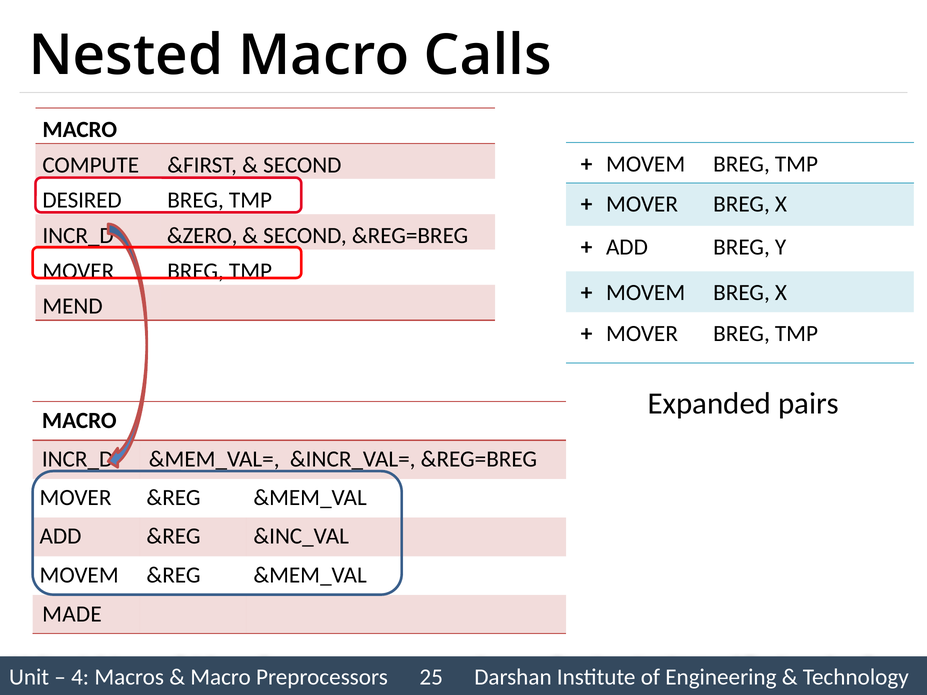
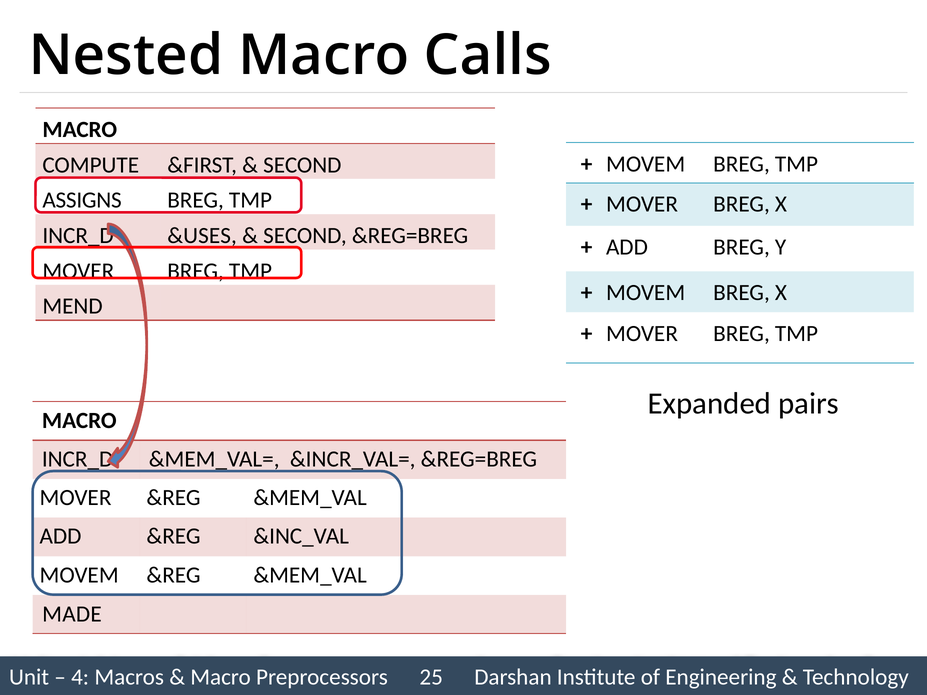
DESIRED: DESIRED -> ASSIGNS
&ZERO: &ZERO -> &USES
